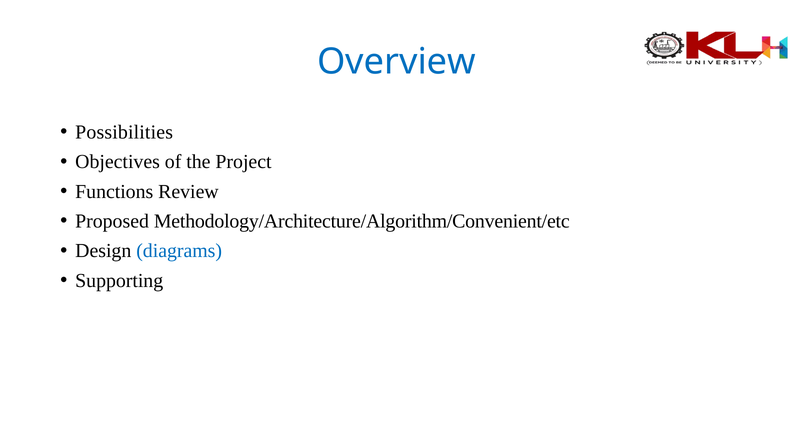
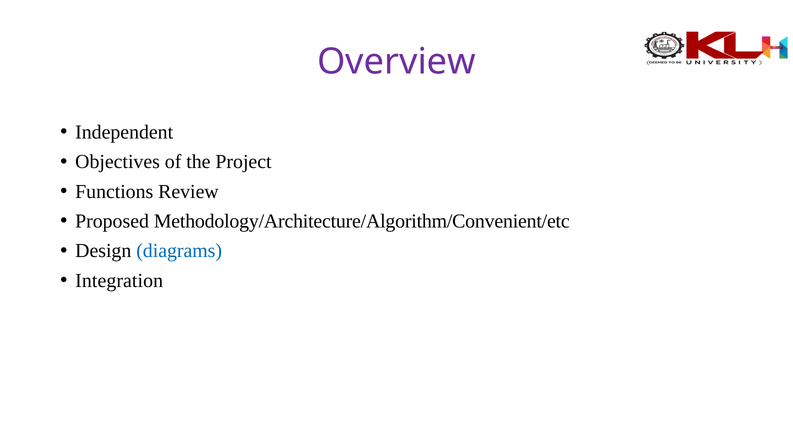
Overview colour: blue -> purple
Possibilities: Possibilities -> Independent
Supporting: Supporting -> Integration
